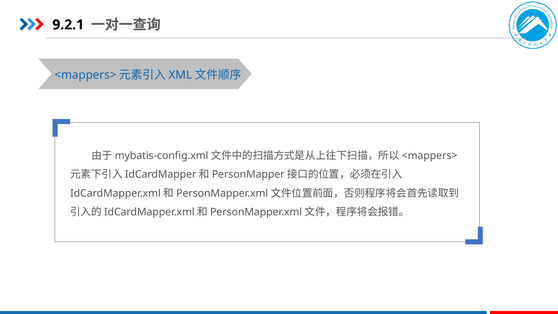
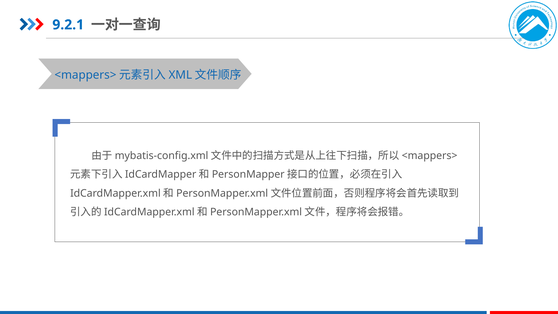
9.2.1 colour: black -> blue
